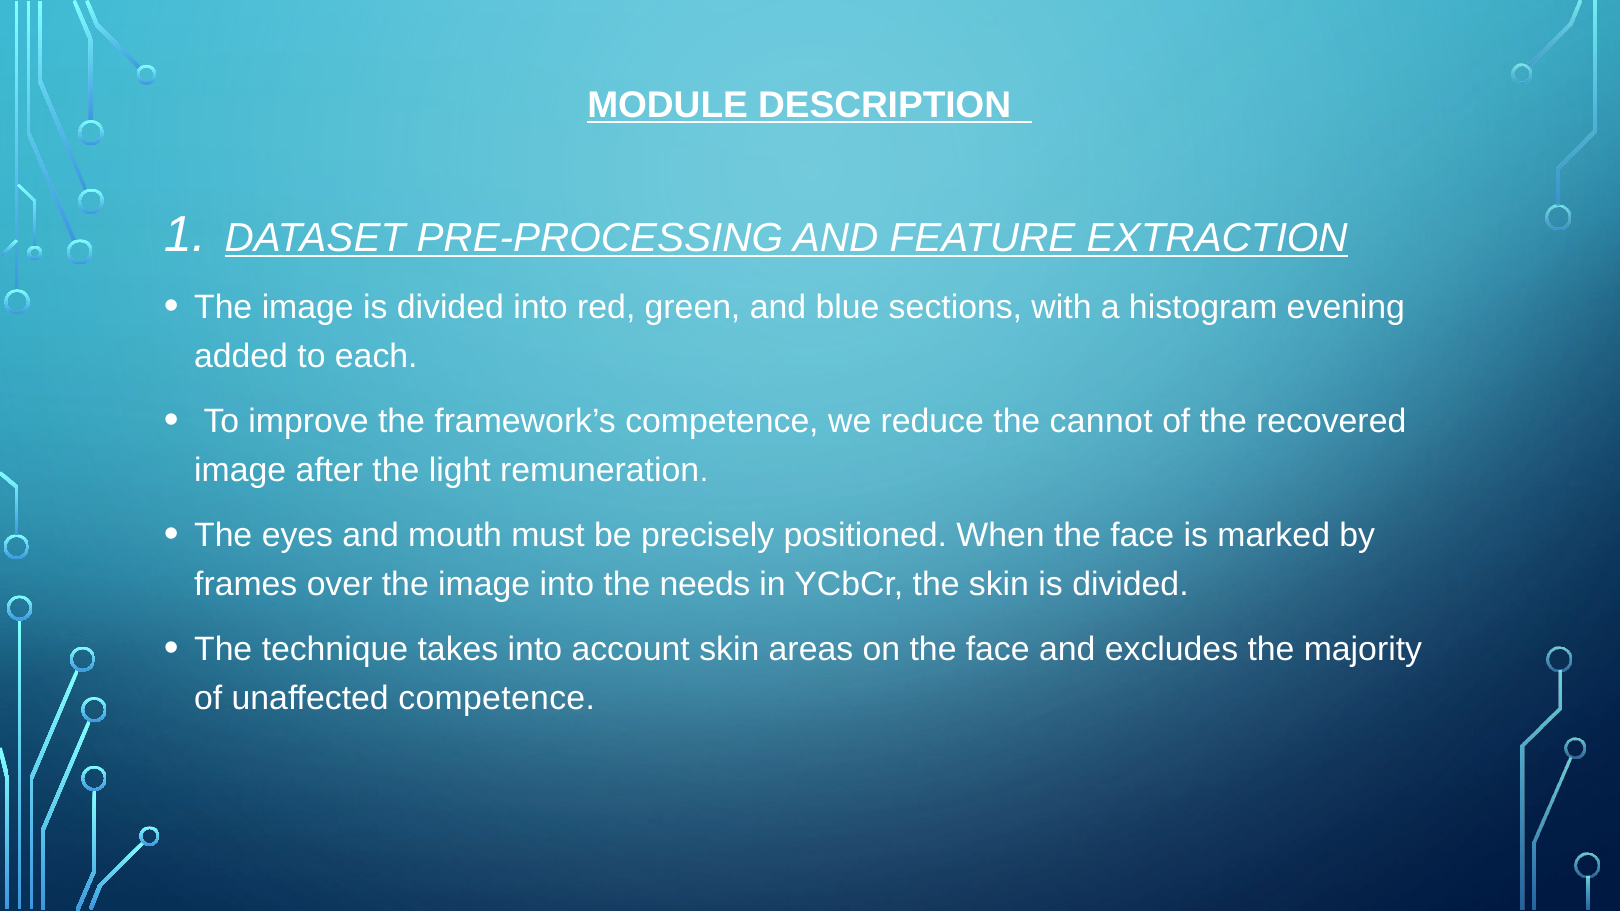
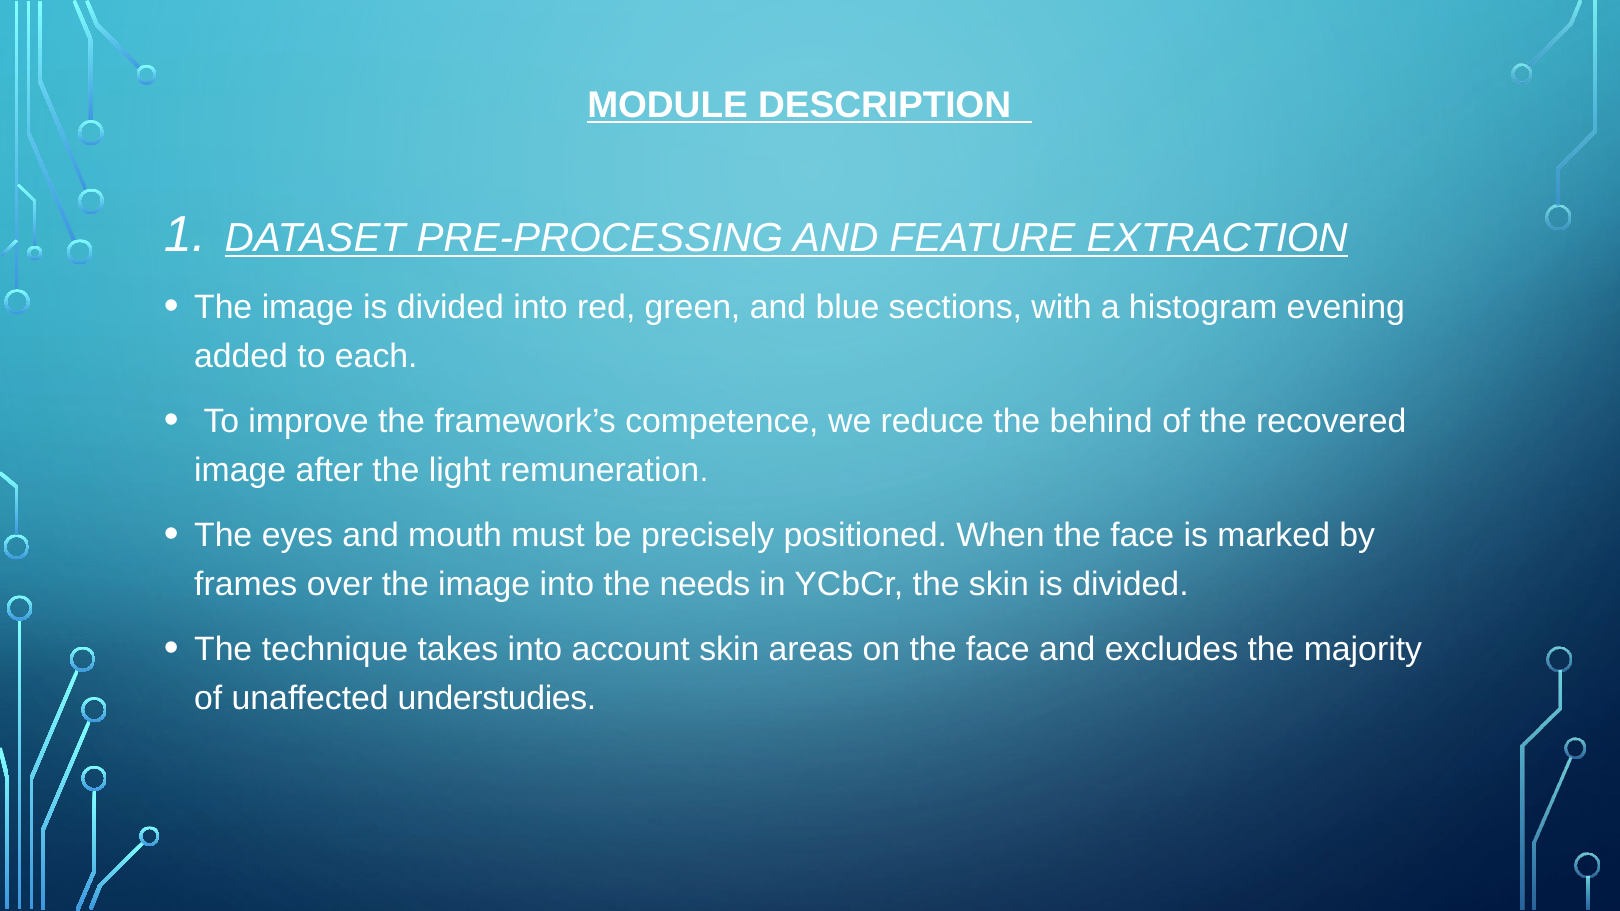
cannot: cannot -> behind
unaffected competence: competence -> understudies
